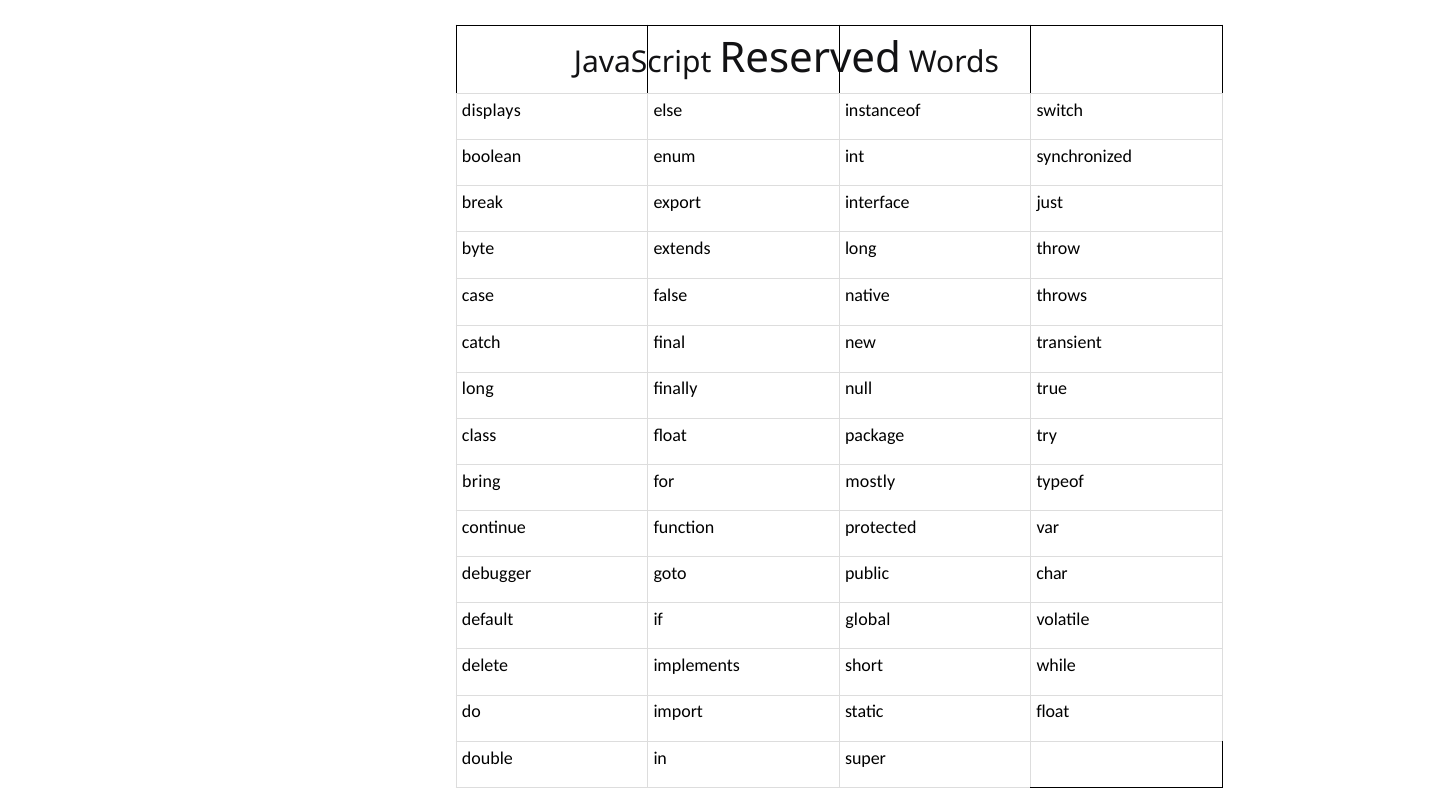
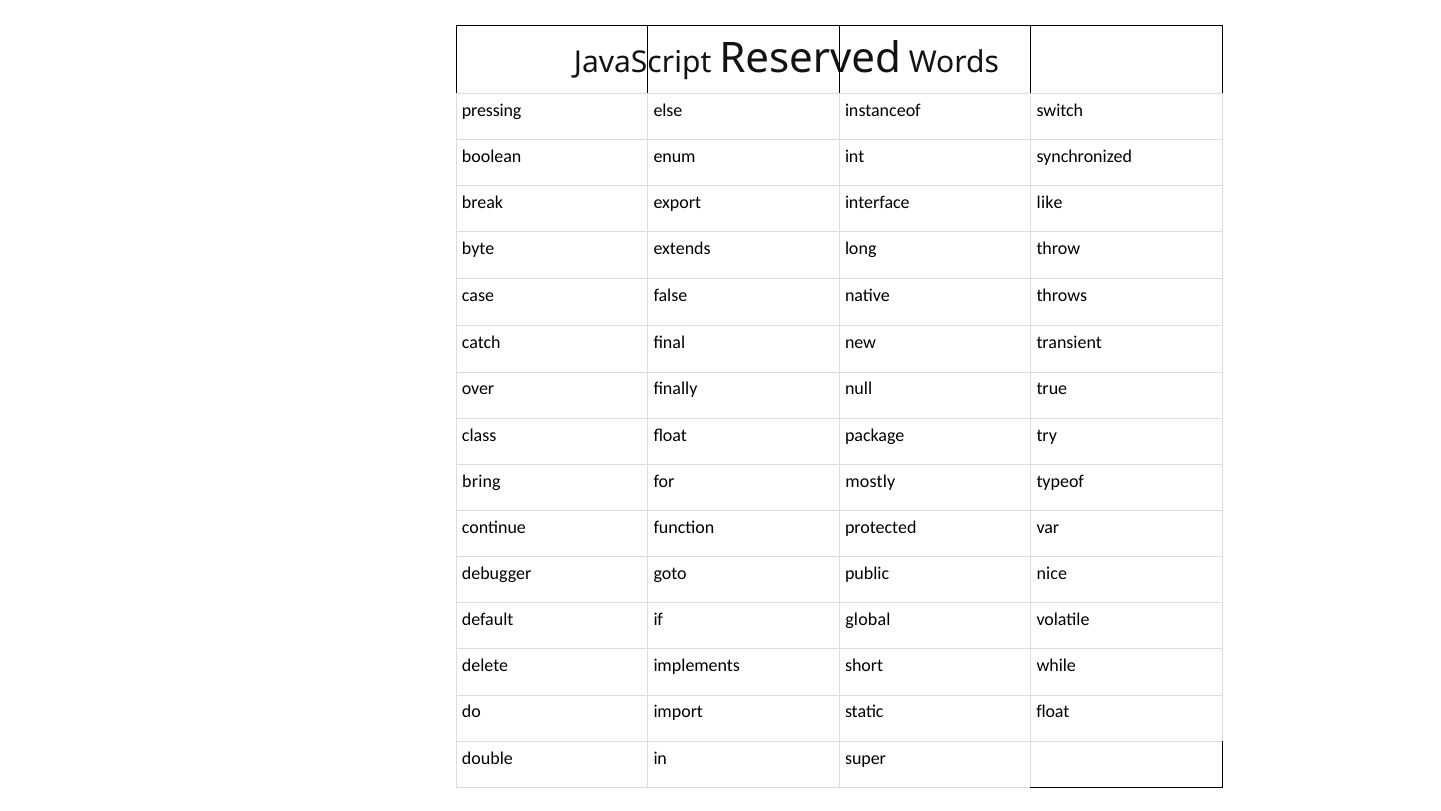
displays: displays -> pressing
just: just -> like
long at (478, 389): long -> over
char: char -> nice
